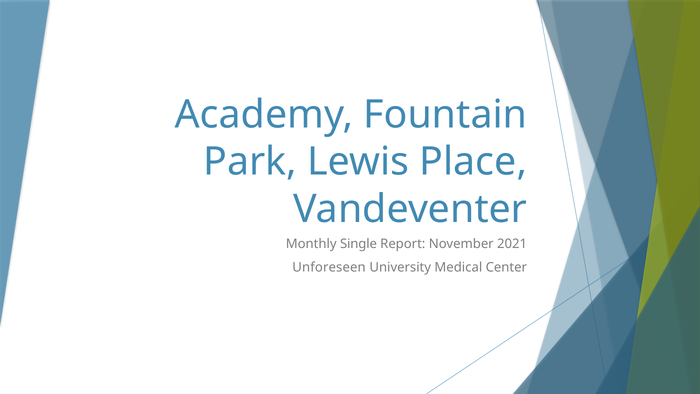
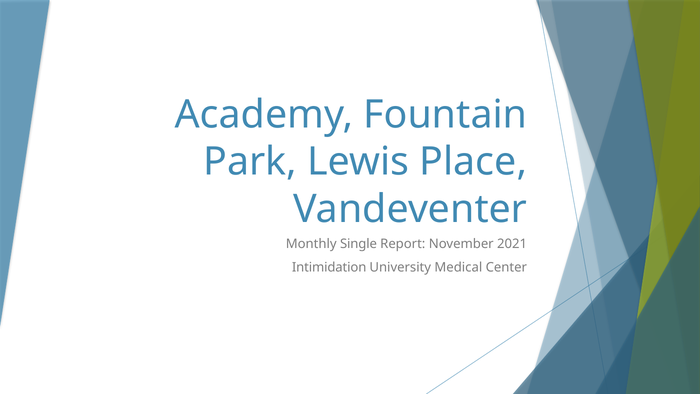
Unforeseen: Unforeseen -> Intimidation
